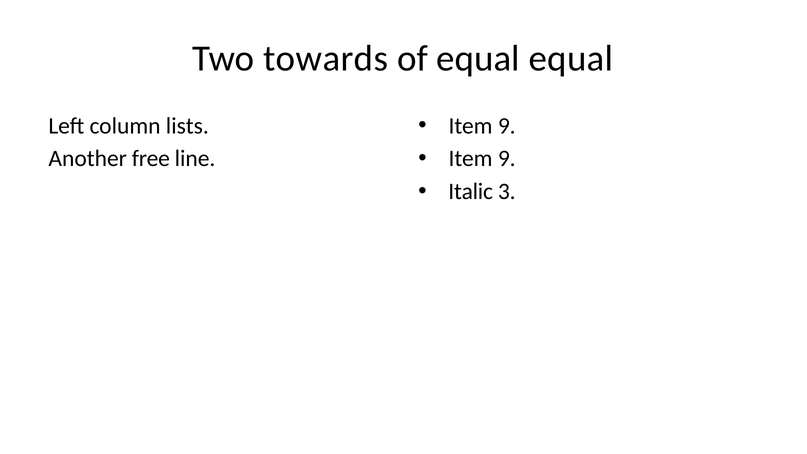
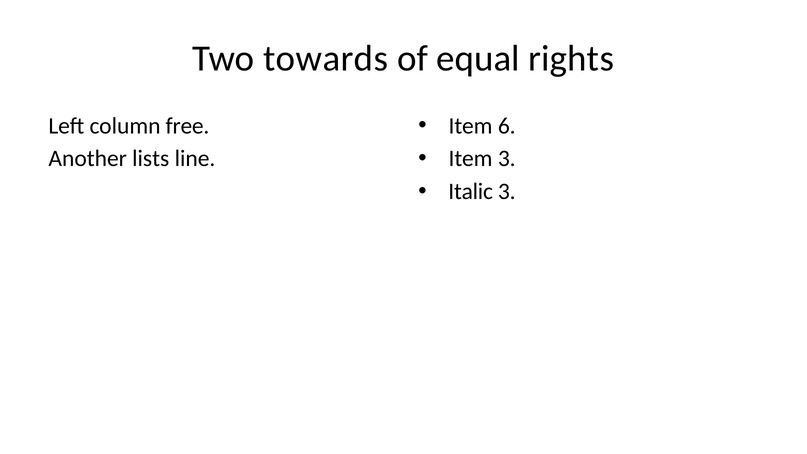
equal equal: equal -> rights
9 at (507, 126): 9 -> 6
lists: lists -> free
9 at (507, 159): 9 -> 3
free: free -> lists
